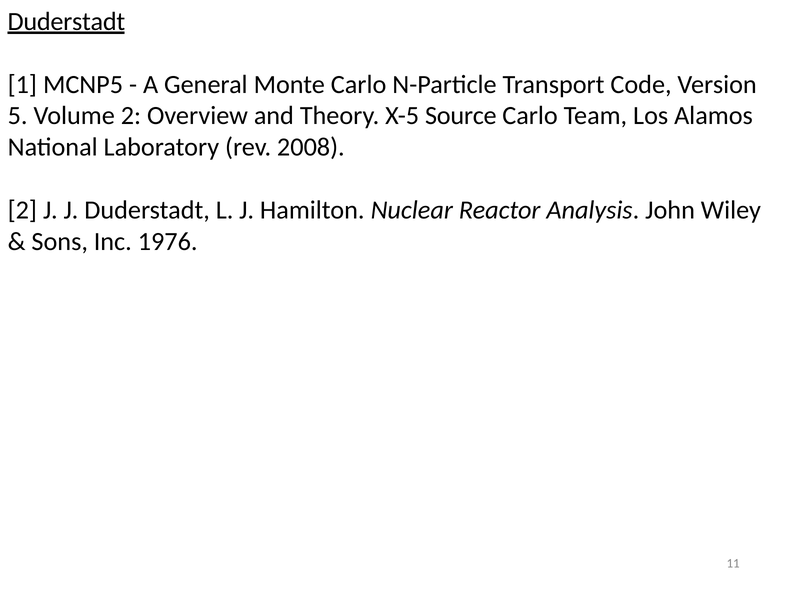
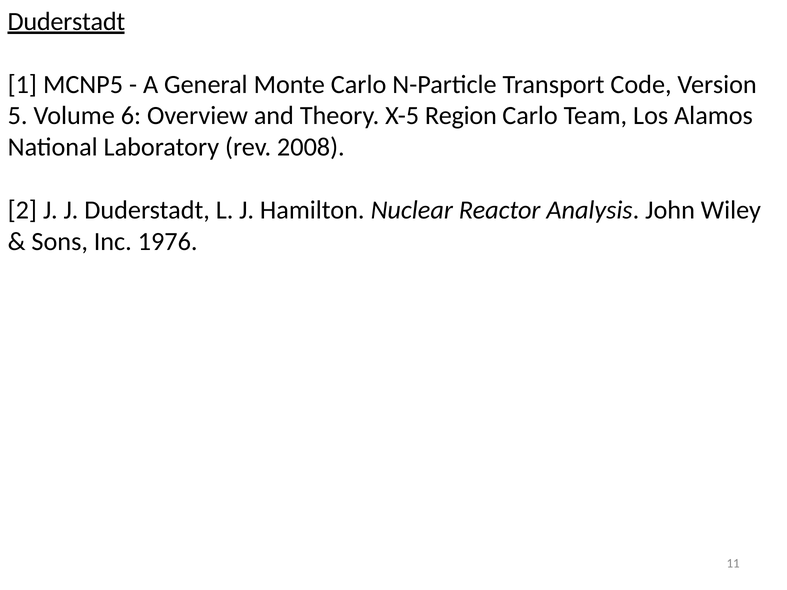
Volume 2: 2 -> 6
Source: Source -> Region
